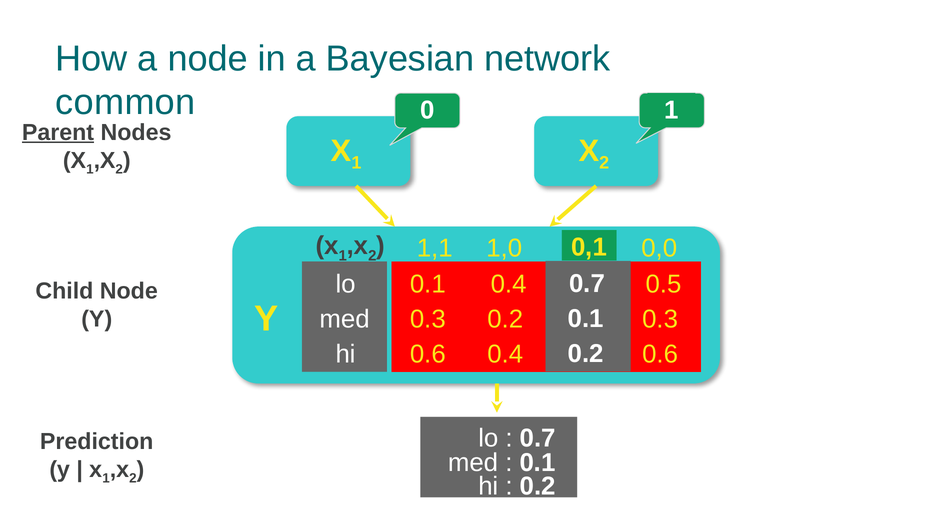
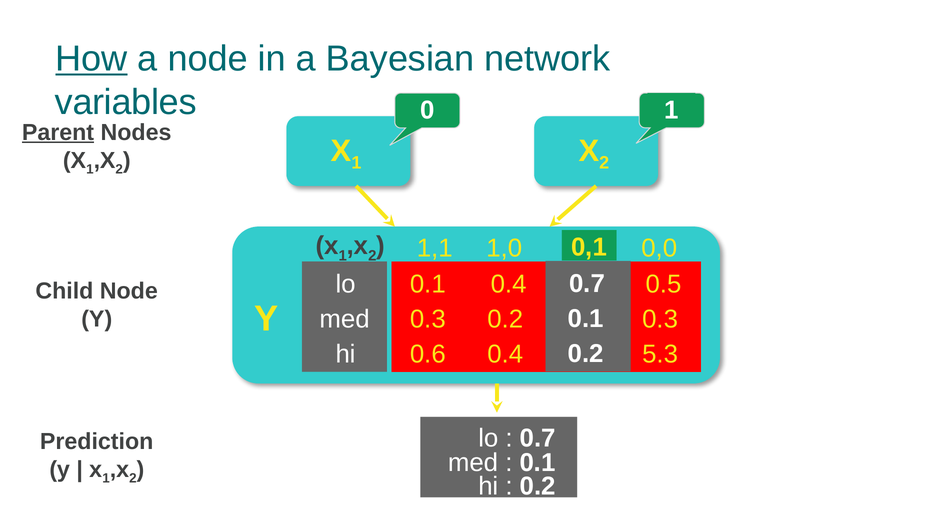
How underline: none -> present
common: common -> variables
0.6 at (660, 354): 0.6 -> 5.3
